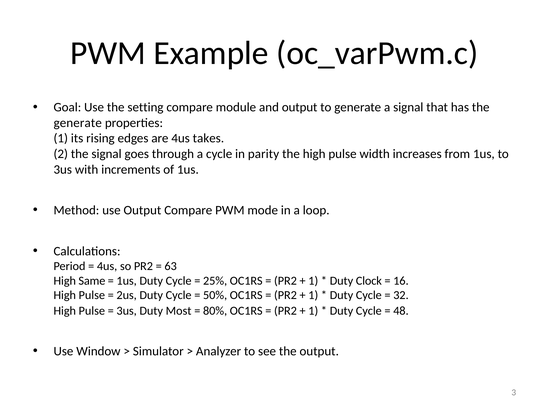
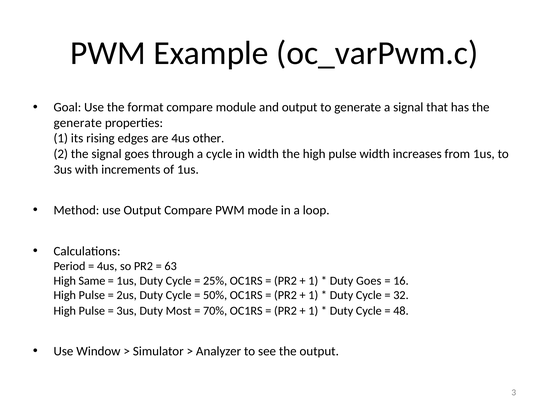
setting: setting -> format
takes: takes -> other
in parity: parity -> width
Duty Clock: Clock -> Goes
80%: 80% -> 70%
